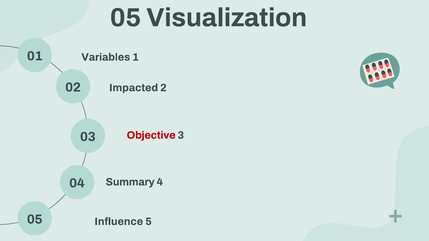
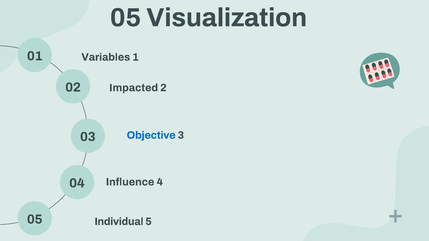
Objective colour: red -> blue
Summary: Summary -> Influence
Influence: Influence -> Individual
